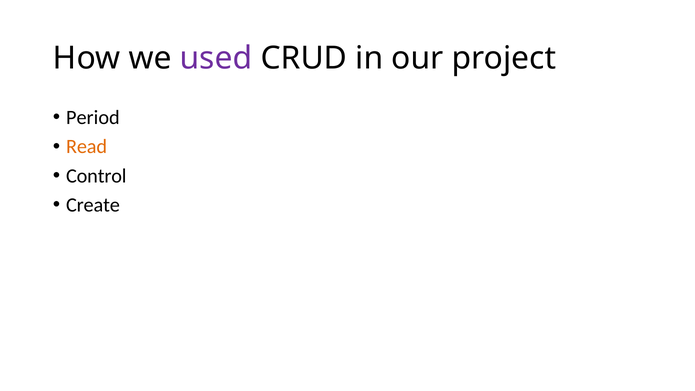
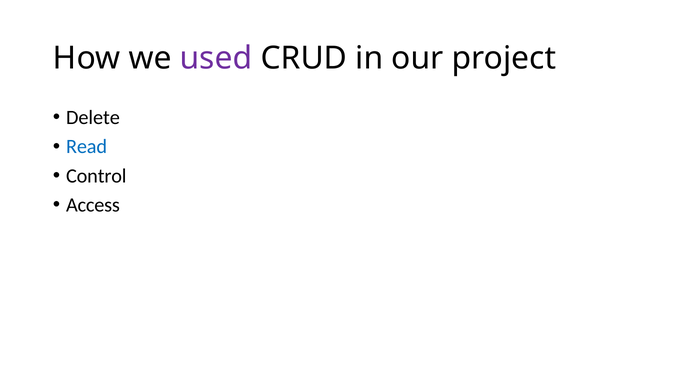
Period: Period -> Delete
Read colour: orange -> blue
Create: Create -> Access
